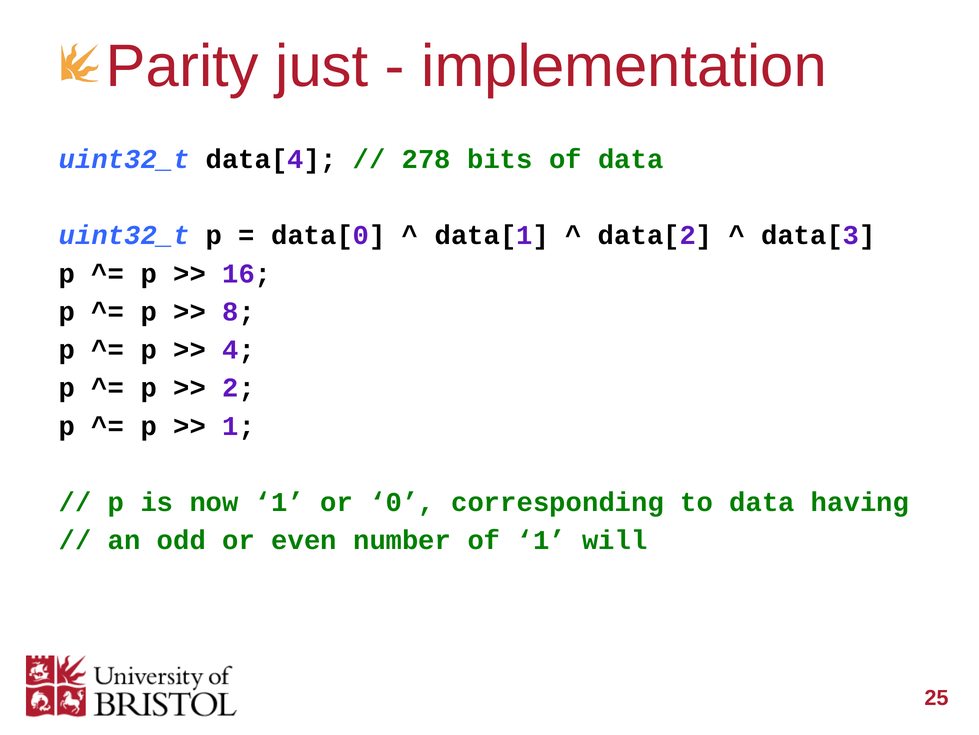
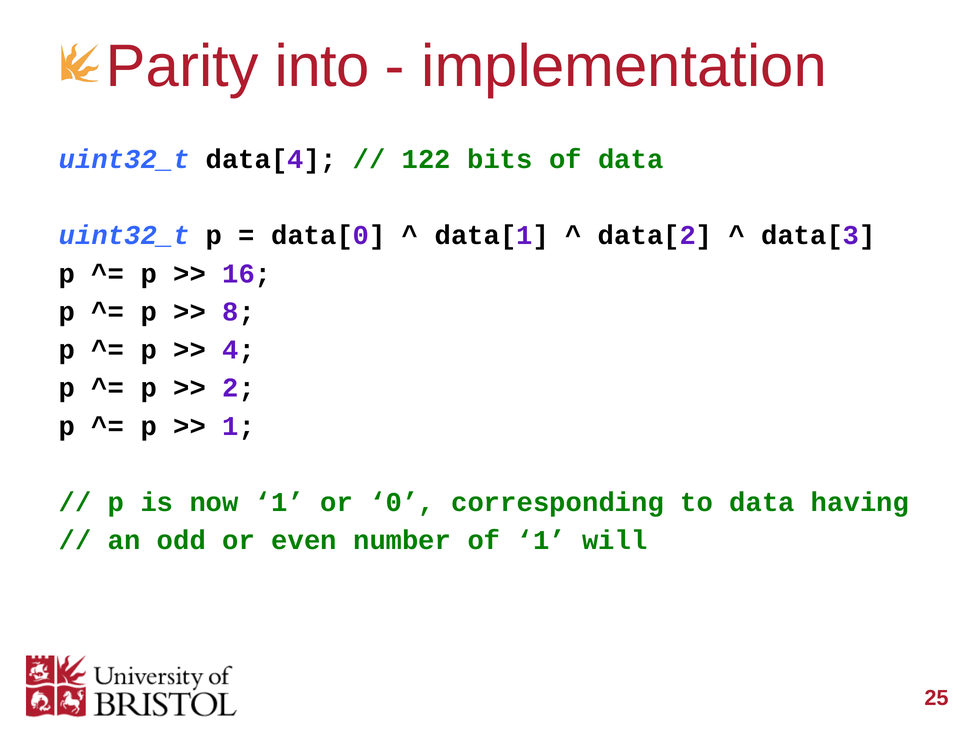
just: just -> into
278: 278 -> 122
